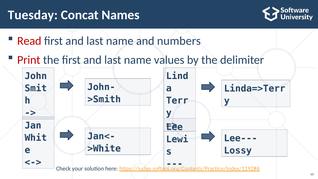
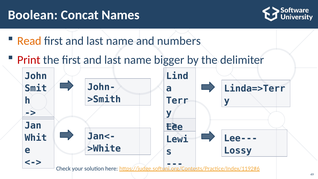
Tuesday: Tuesday -> Boolean
Read colour: red -> orange
values: values -> bigger
